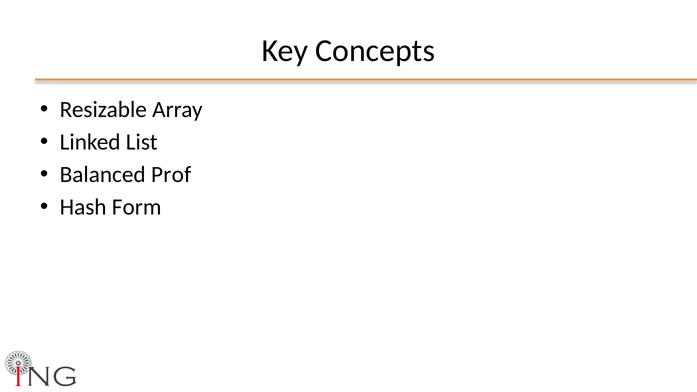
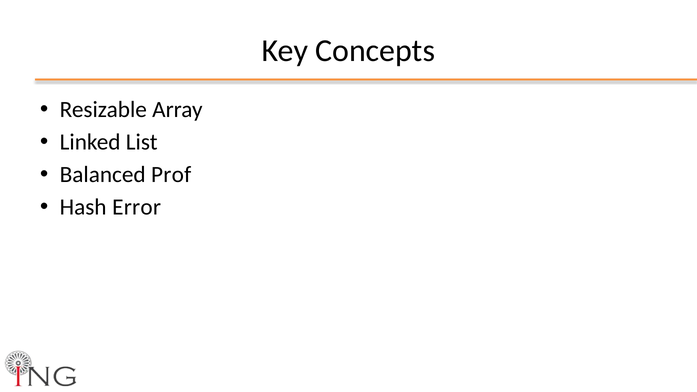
Form: Form -> Error
